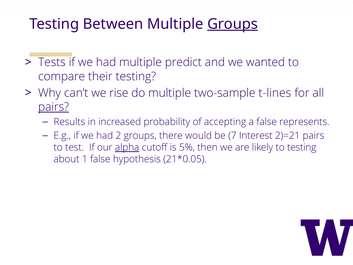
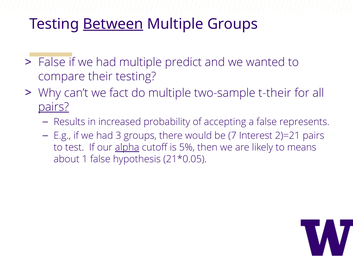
Between underline: none -> present
Groups at (233, 24) underline: present -> none
Tests at (52, 62): Tests -> False
rise: rise -> fact
t-lines: t-lines -> t-their
2: 2 -> 3
to testing: testing -> means
